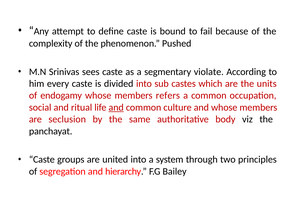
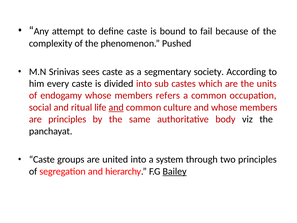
violate: violate -> society
are seclusion: seclusion -> principles
Bailey underline: none -> present
